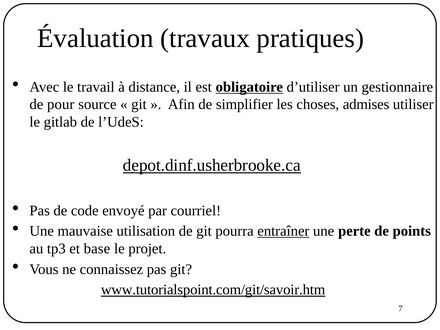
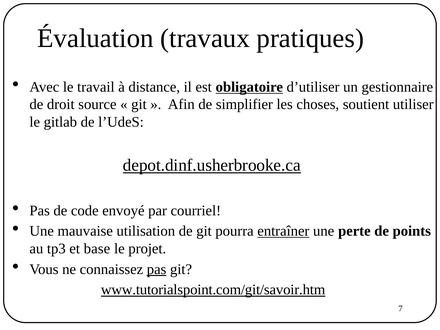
pour: pour -> droit
admises: admises -> soutient
pas at (157, 269) underline: none -> present
